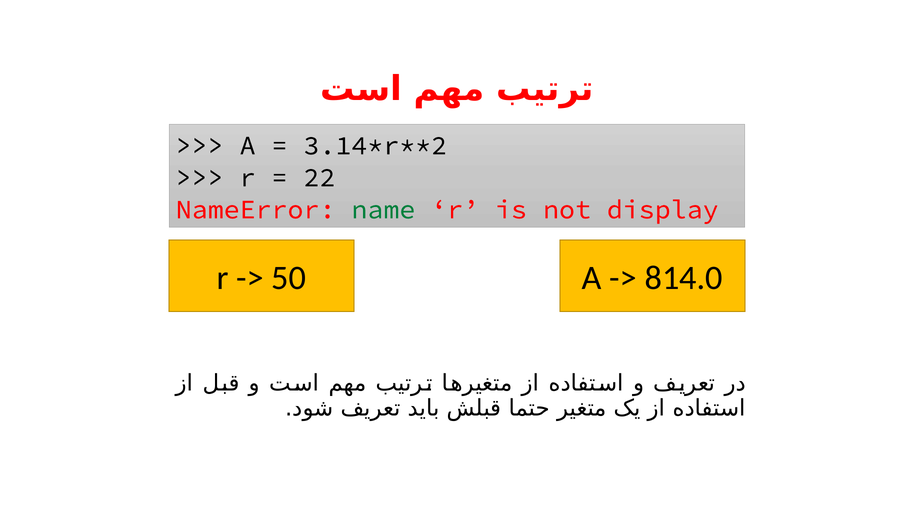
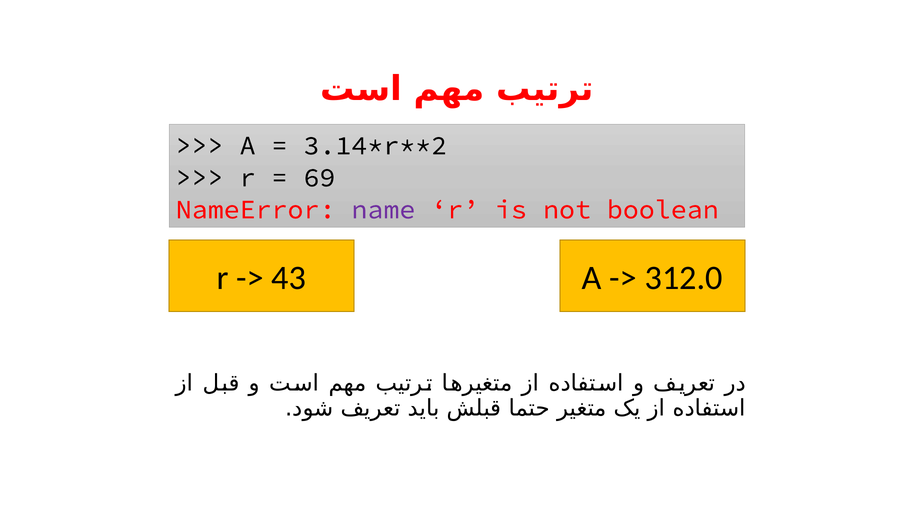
22: 22 -> 69
name colour: green -> purple
display: display -> boolean
50: 50 -> 43
814.0: 814.0 -> 312.0
